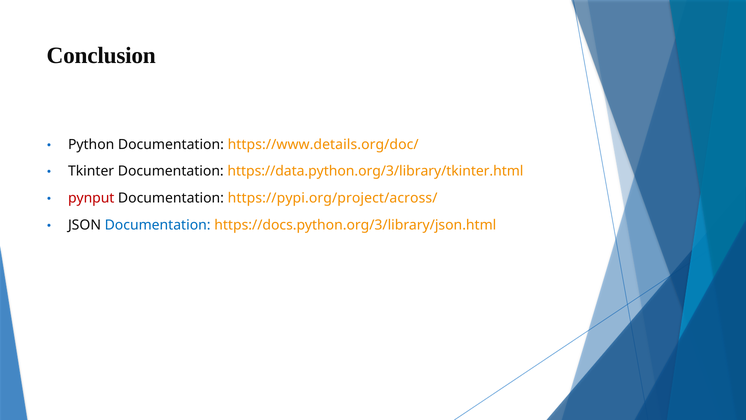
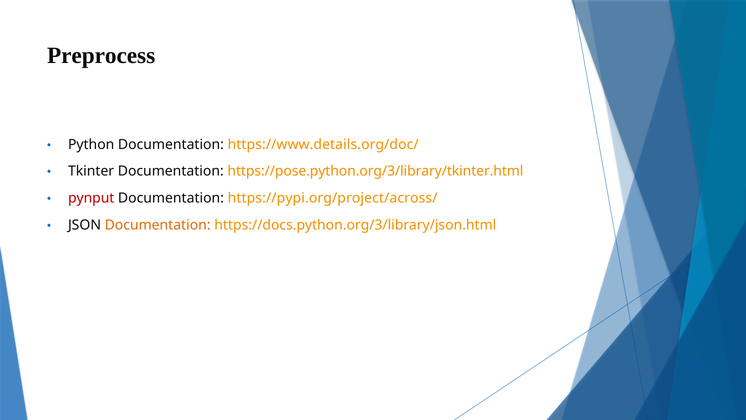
Conclusion: Conclusion -> Preprocess
https://data.python.org/3/library/tkinter.html: https://data.python.org/3/library/tkinter.html -> https://pose.python.org/3/library/tkinter.html
Documentation at (158, 225) colour: blue -> orange
